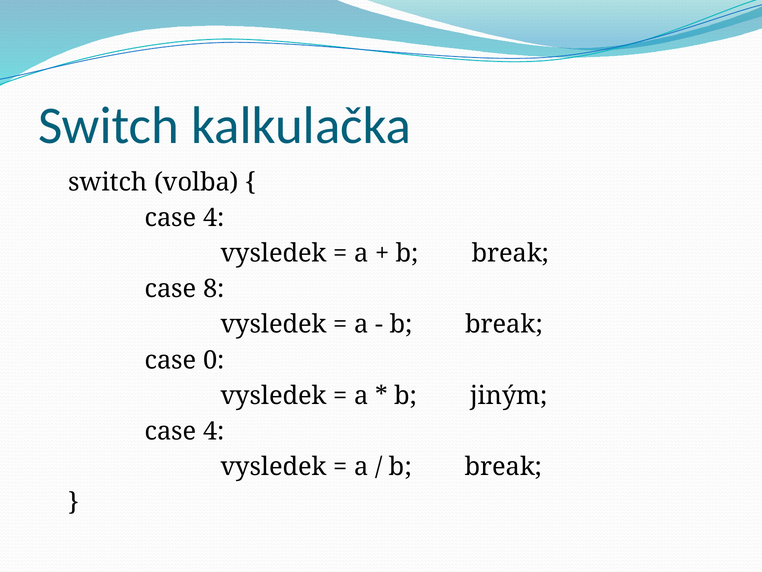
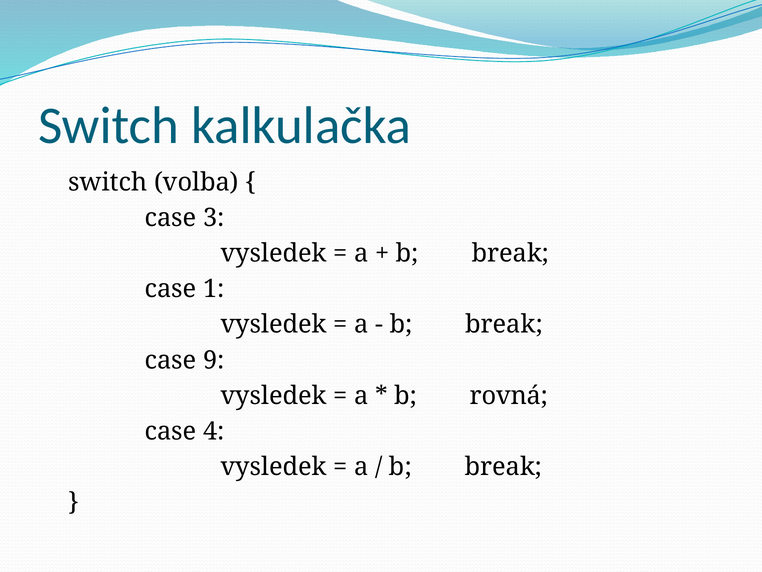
4 at (214, 218): 4 -> 3
8: 8 -> 1
0: 0 -> 9
jiným: jiným -> rovná
